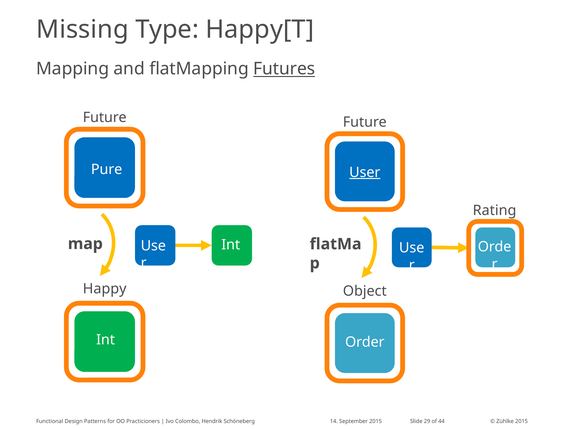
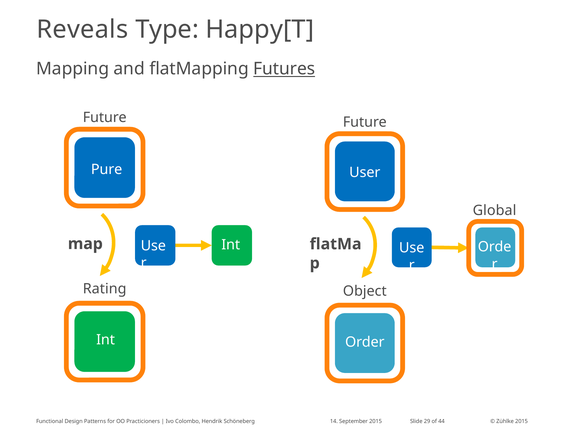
Missing: Missing -> Reveals
User underline: present -> none
Rating: Rating -> Global
Happy: Happy -> Rating
